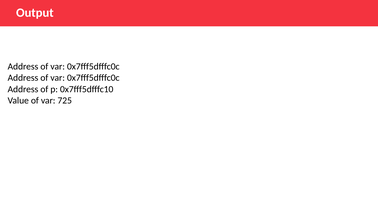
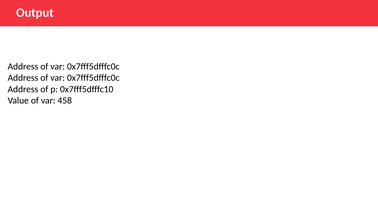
725: 725 -> 458
